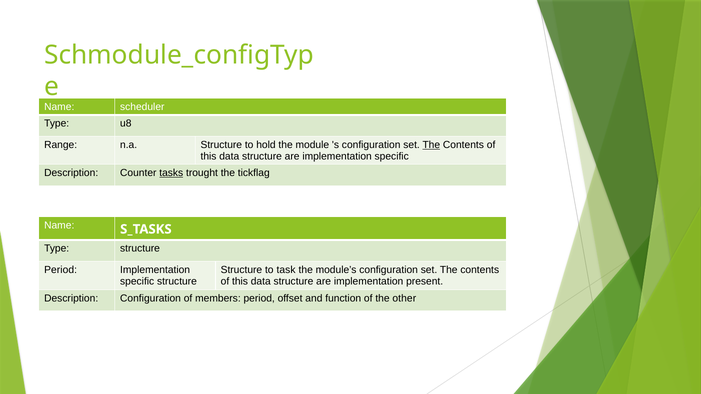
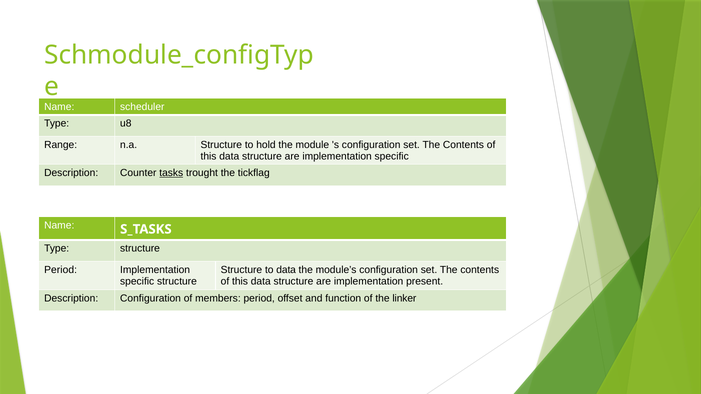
The at (431, 145) underline: present -> none
to task: task -> data
other: other -> linker
